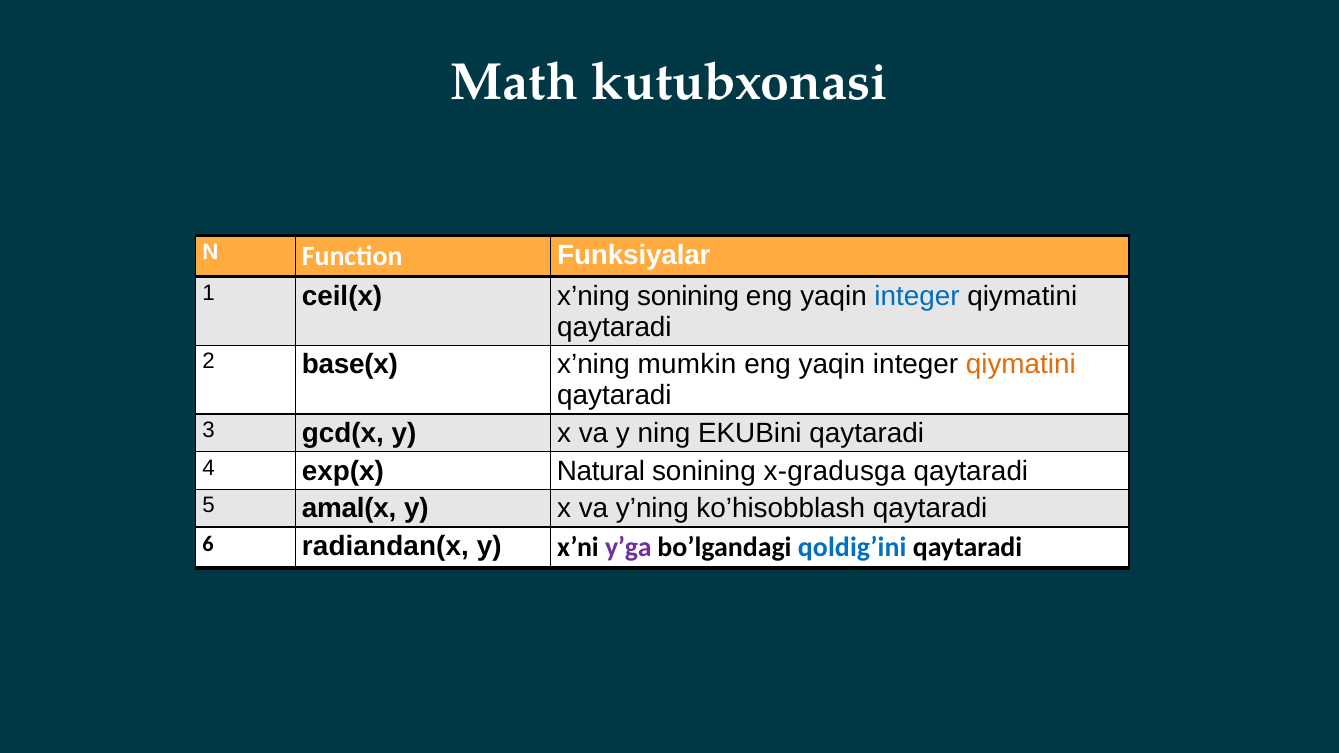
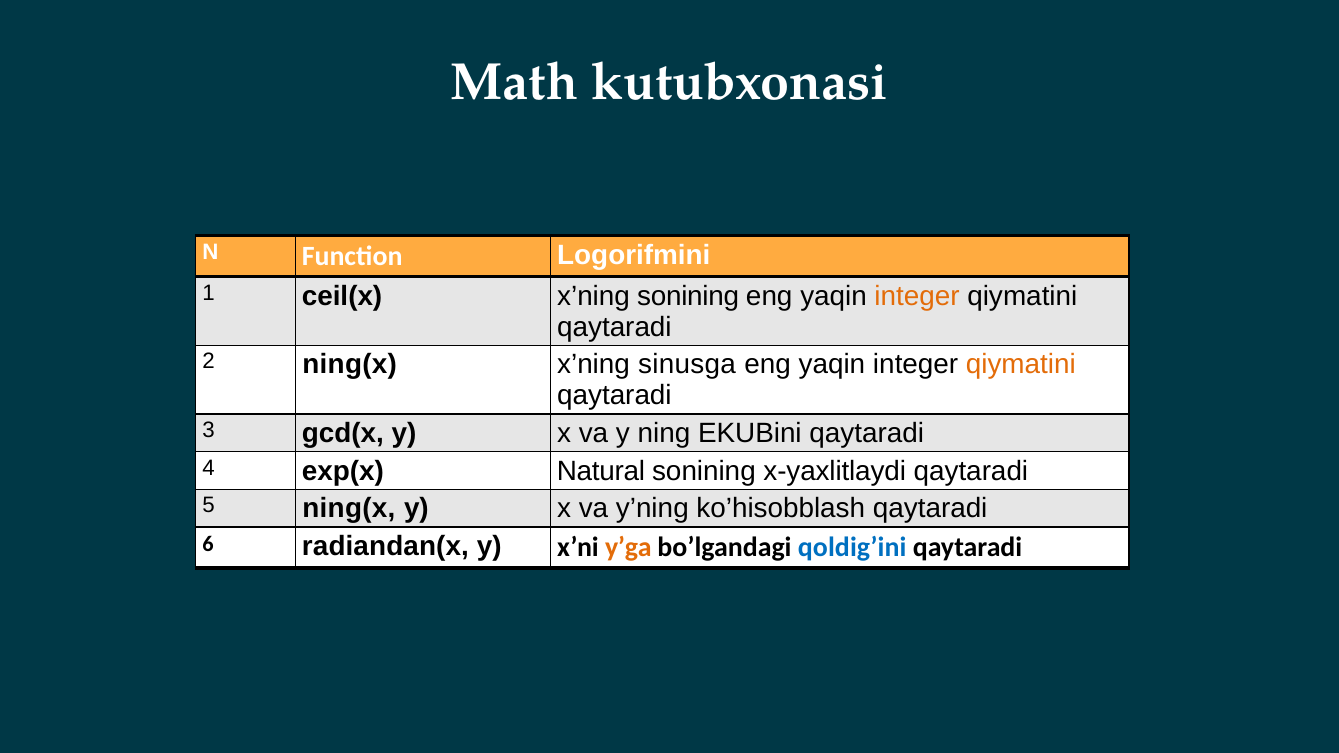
Funksiyalar: Funksiyalar -> Logorifmini
integer at (917, 296) colour: blue -> orange
2 base(x: base(x -> ning(x
mumkin: mumkin -> sinusga
x-gradusga: x-gradusga -> x-yaxlitlaydi
5 amal(x: amal(x -> ning(x
y’ga colour: purple -> orange
